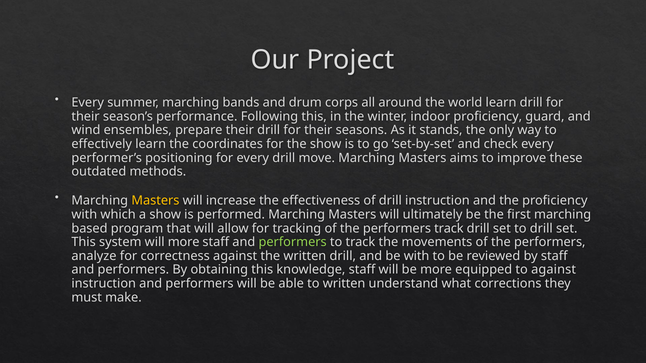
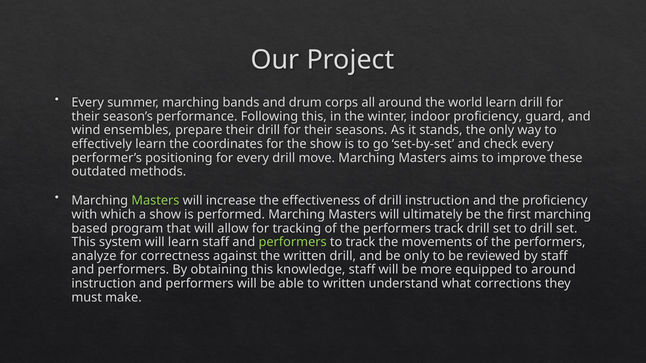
Masters at (155, 201) colour: yellow -> light green
will more: more -> learn
be with: with -> only
to against: against -> around
